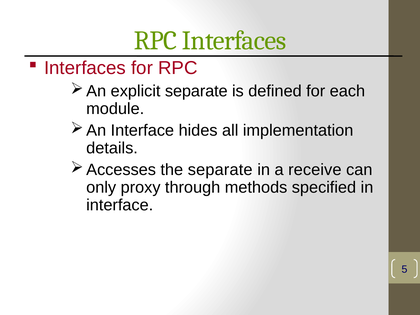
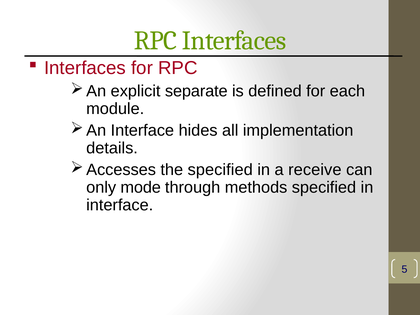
the separate: separate -> specified
proxy: proxy -> mode
